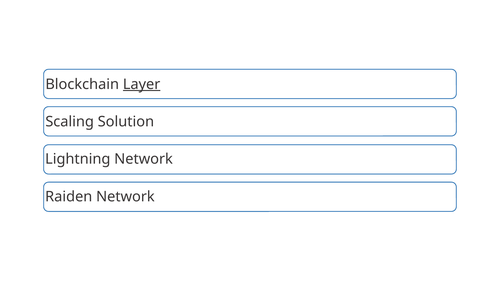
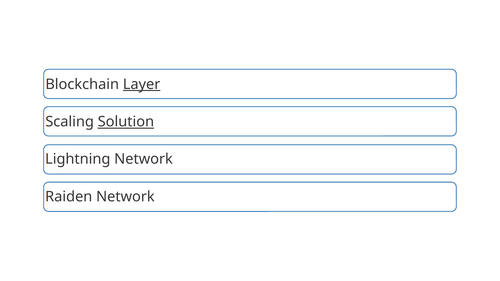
Solution underline: none -> present
